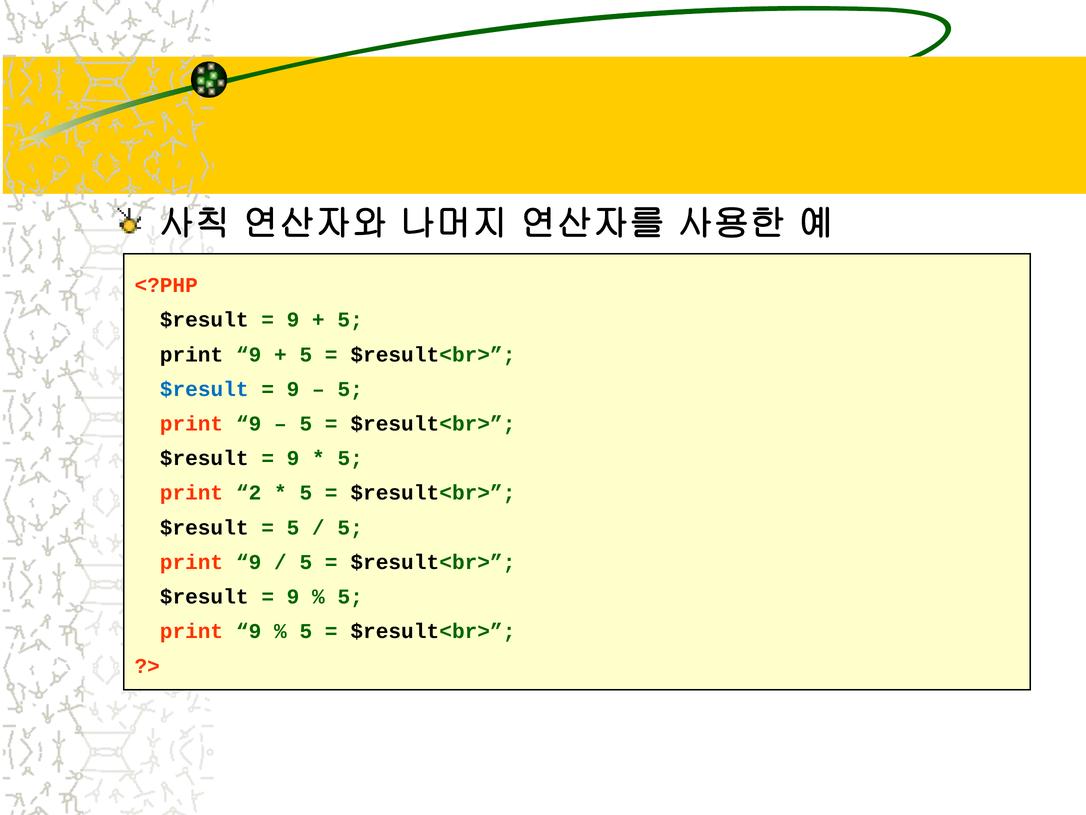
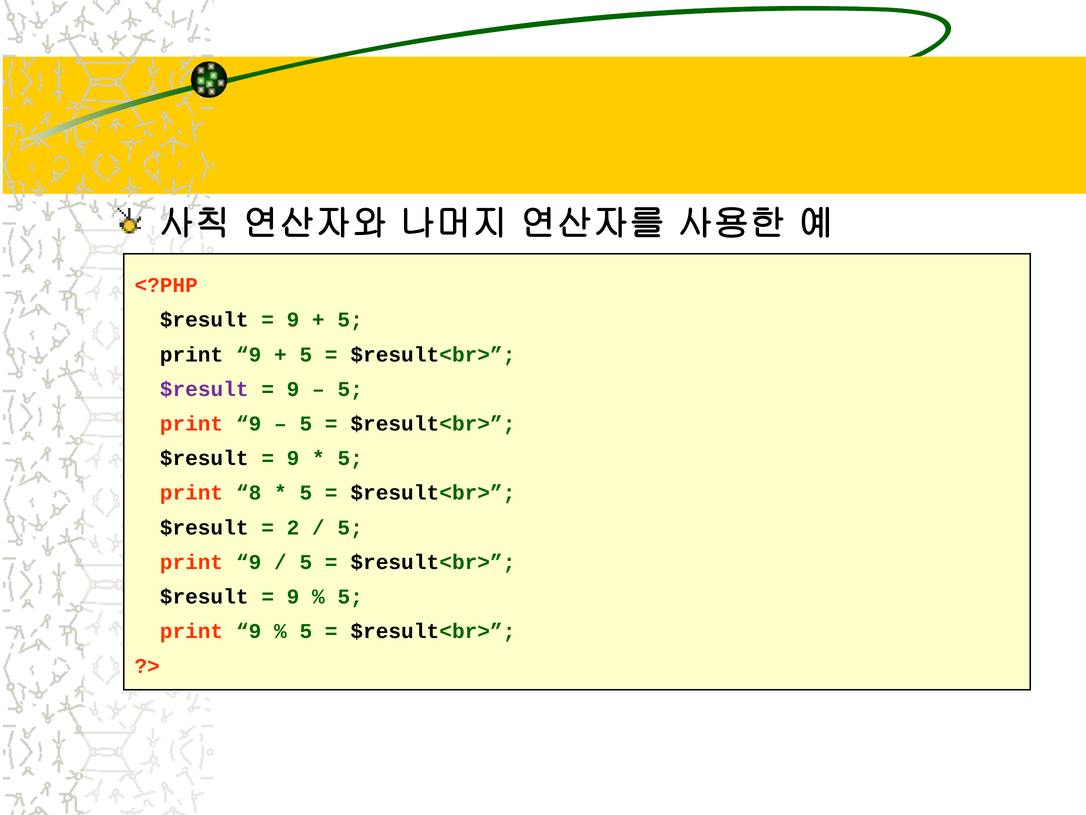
$result at (204, 389) colour: blue -> purple
2: 2 -> 8
5 at (293, 527): 5 -> 2
